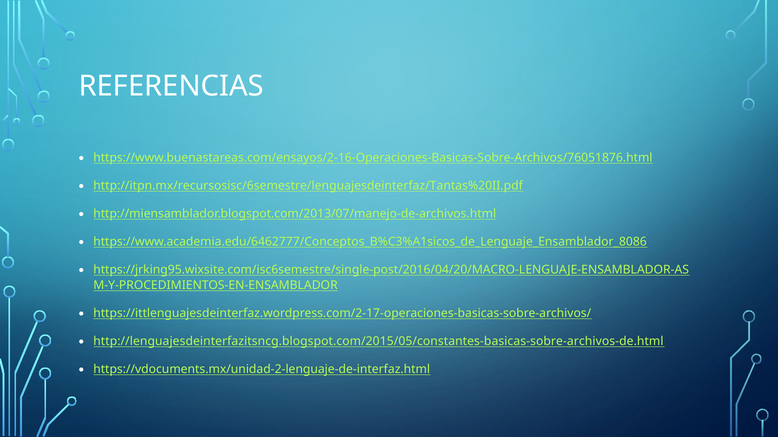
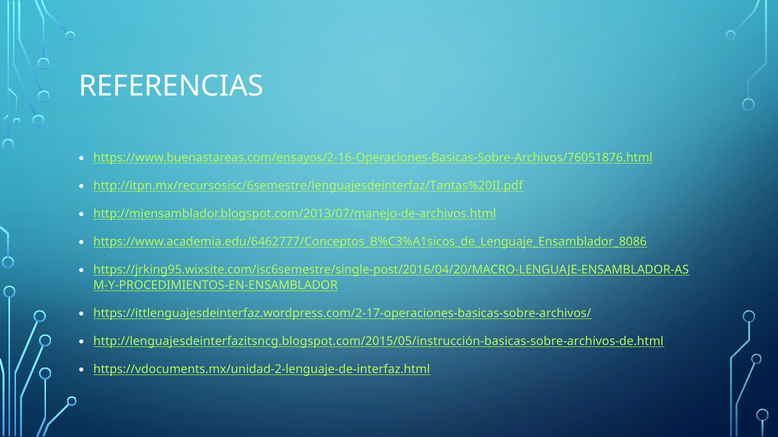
http://lenguajesdeinterfazitsncg.blogspot.com/2015/05/constantes-basicas-sobre-archivos-de.html: http://lenguajesdeinterfazitsncg.blogspot.com/2015/05/constantes-basicas-sobre-archivos-de.html -> http://lenguajesdeinterfazitsncg.blogspot.com/2015/05/instrucción-basicas-sobre-archivos-de.html
